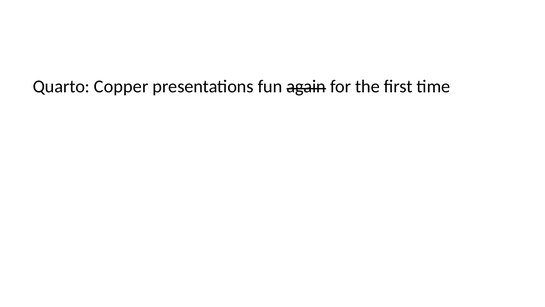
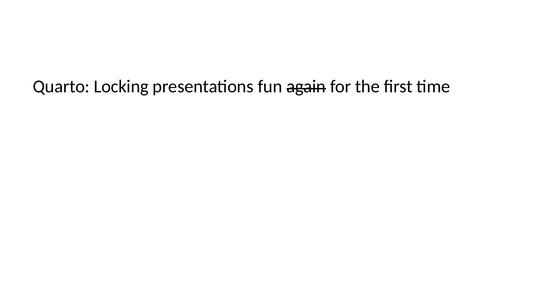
Copper: Copper -> Locking
